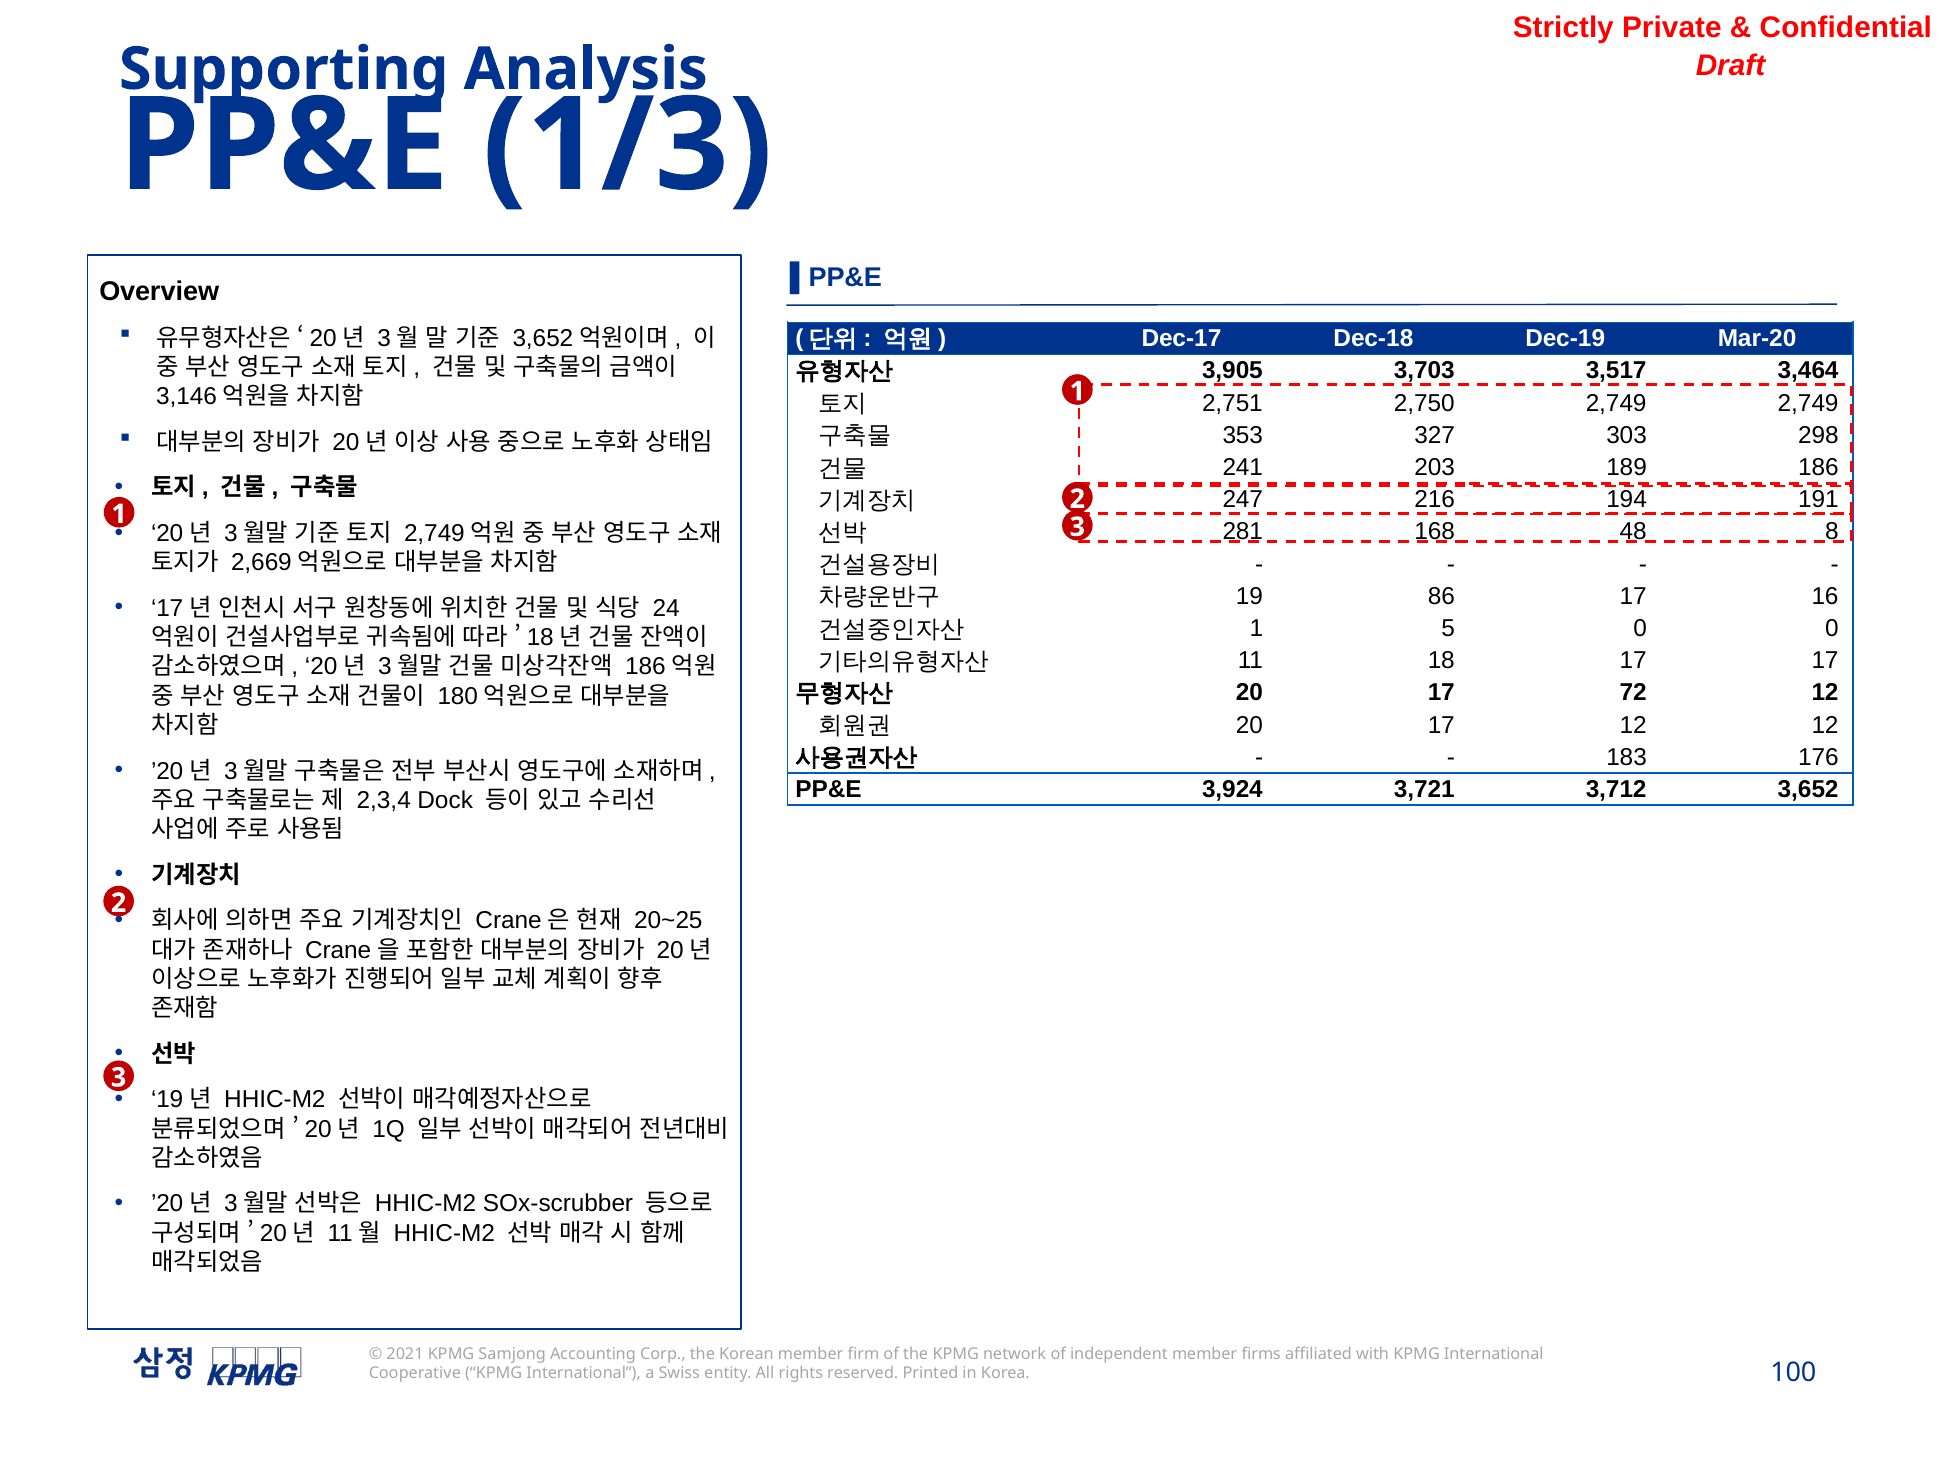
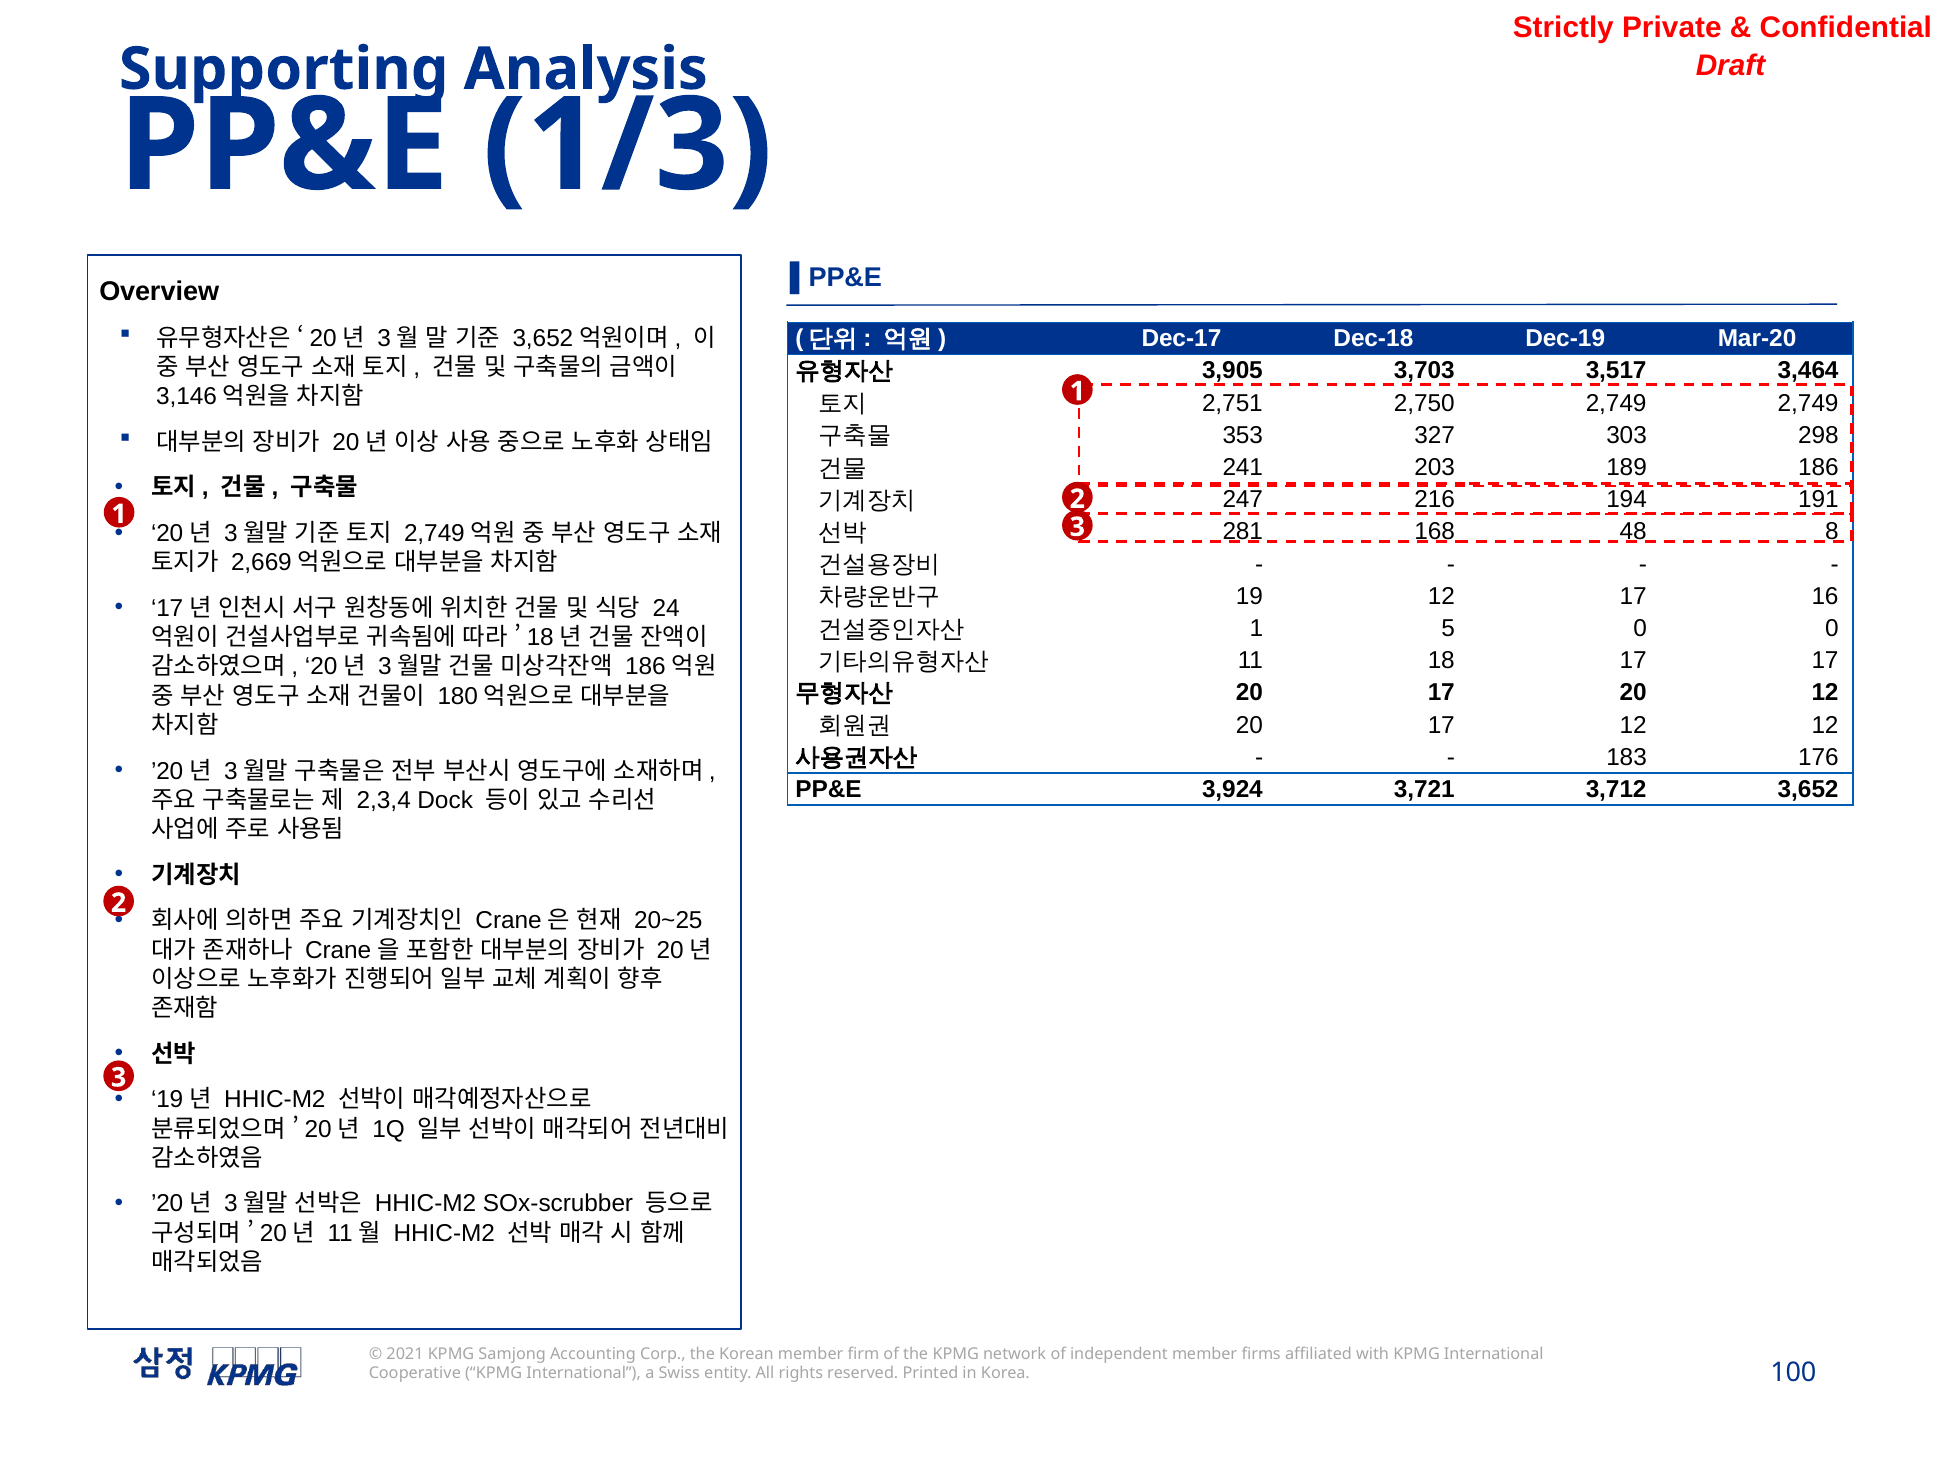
19 86: 86 -> 12
17 72: 72 -> 20
